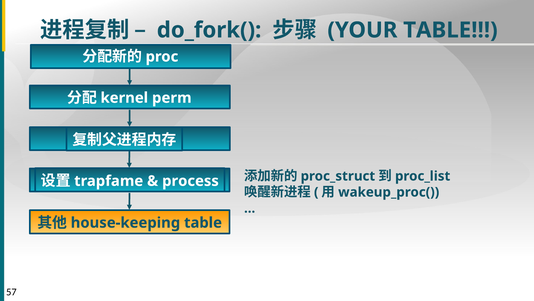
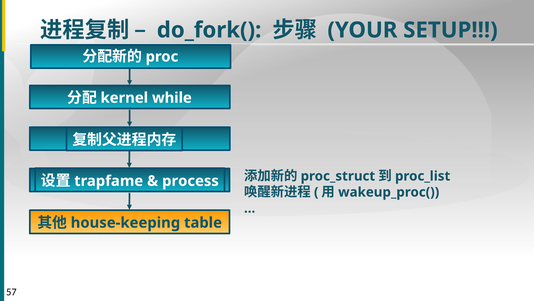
YOUR TABLE: TABLE -> SETUP
perm: perm -> while
